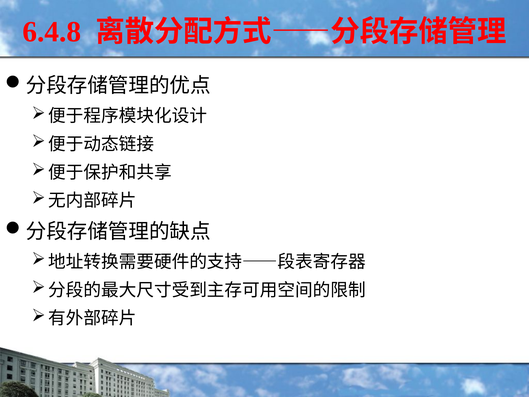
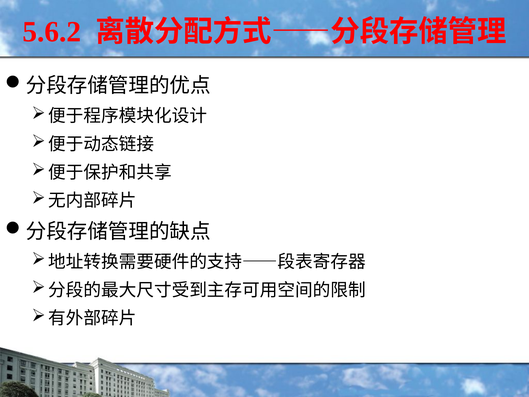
6.4.8: 6.4.8 -> 5.6.2
